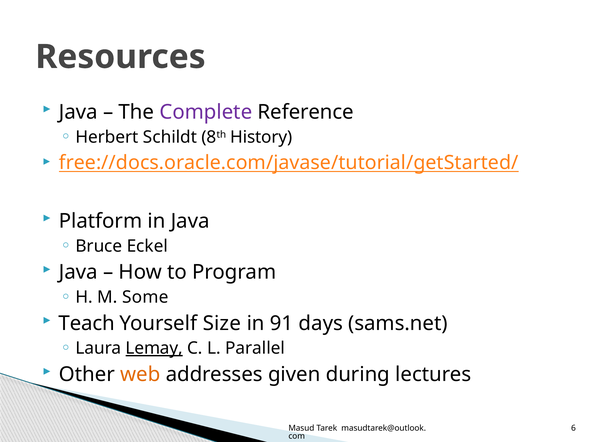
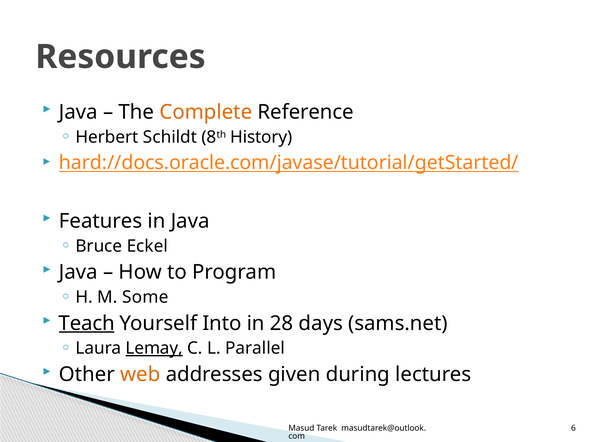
Complete colour: purple -> orange
free://docs.oracle.com/javase/tutorial/getStarted/: free://docs.oracle.com/javase/tutorial/getStarted/ -> hard://docs.oracle.com/javase/tutorial/getStarted/
Platform: Platform -> Features
Teach underline: none -> present
Size: Size -> Into
91: 91 -> 28
